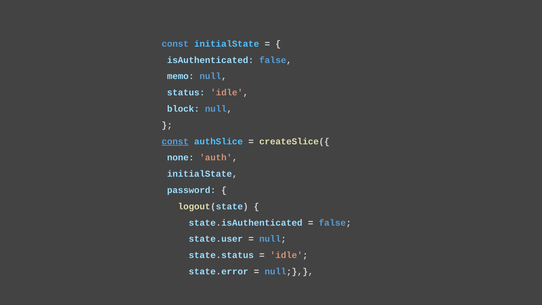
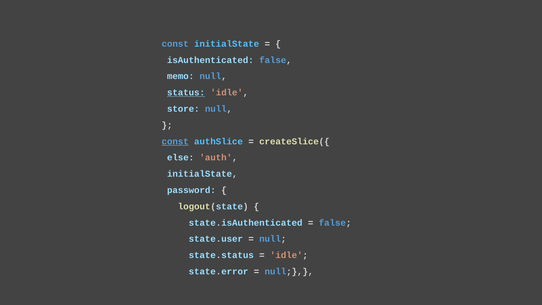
status underline: none -> present
block: block -> store
none: none -> else
